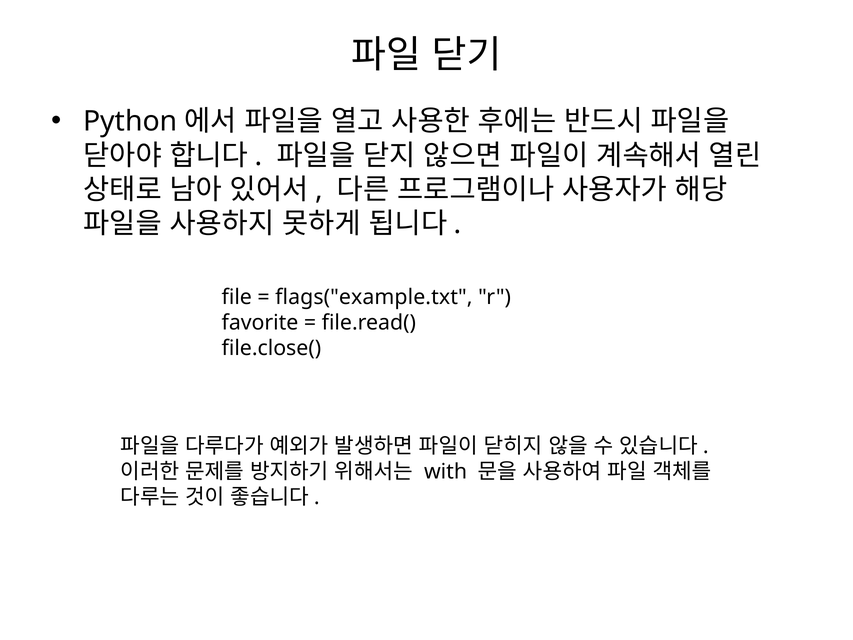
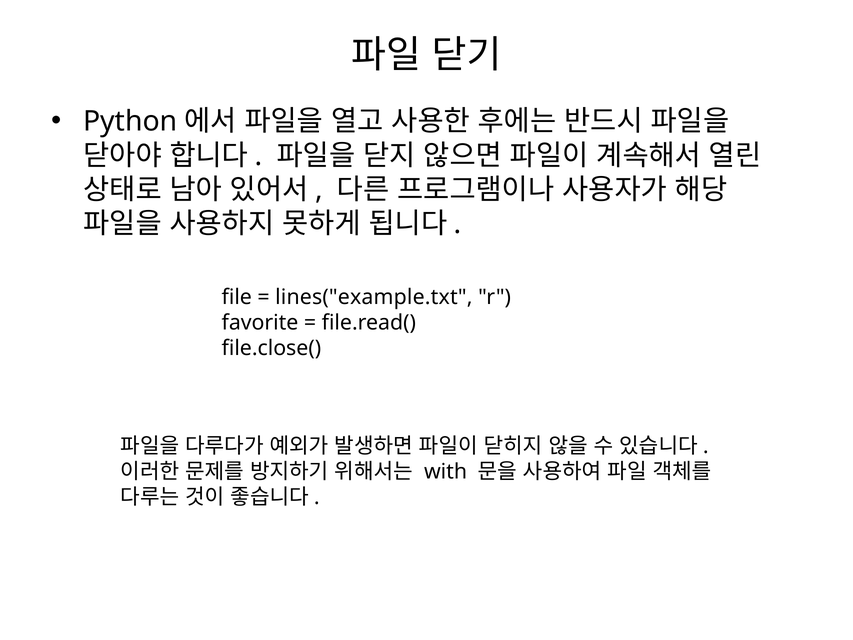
flags("example.txt: flags("example.txt -> lines("example.txt
